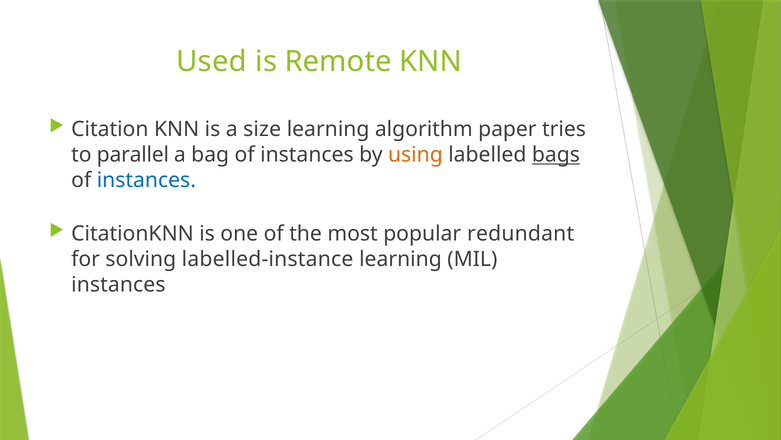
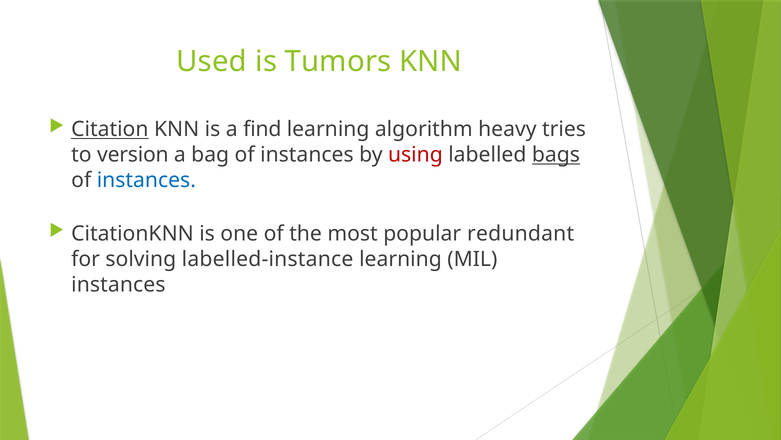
Remote: Remote -> Tumors
Citation underline: none -> present
size: size -> find
paper: paper -> heavy
parallel: parallel -> version
using colour: orange -> red
